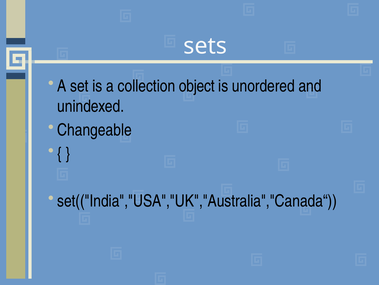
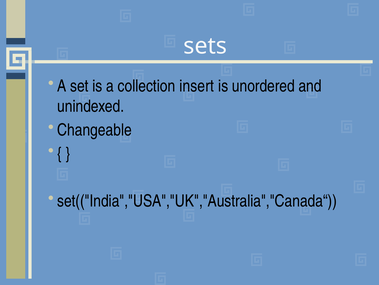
object: object -> insert
